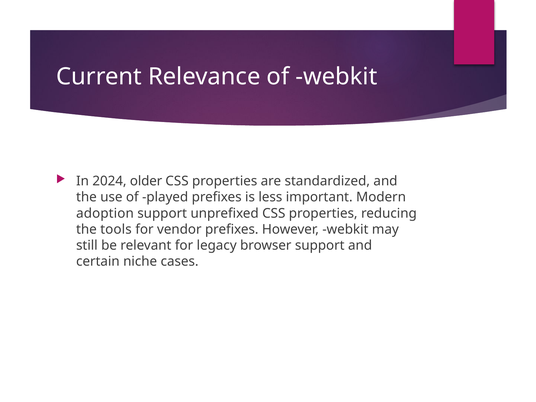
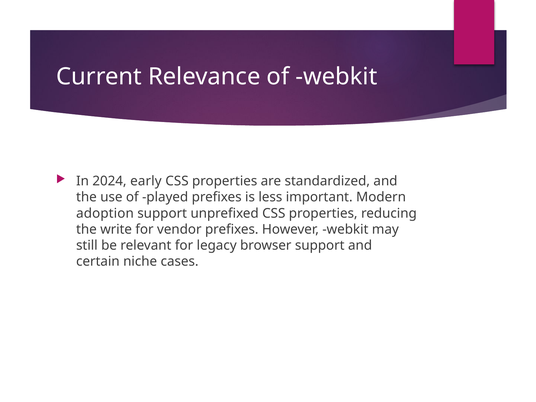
older: older -> early
tools: tools -> write
